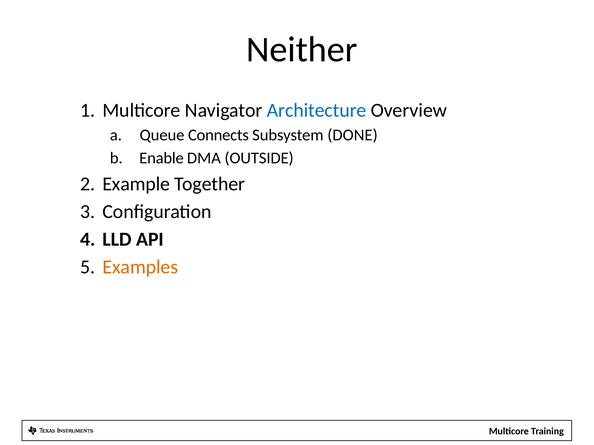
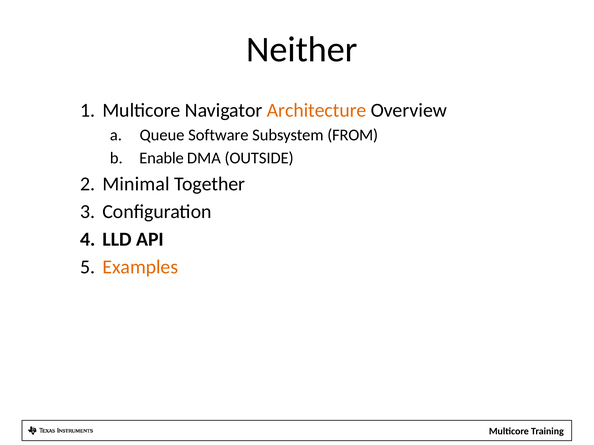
Architecture colour: blue -> orange
Connects: Connects -> Software
DONE: DONE -> FROM
Example: Example -> Minimal
